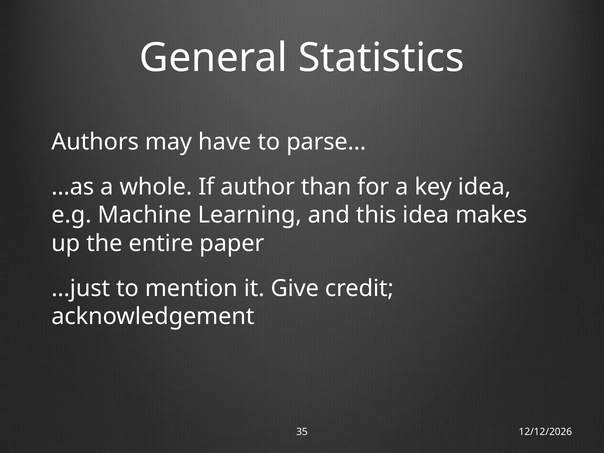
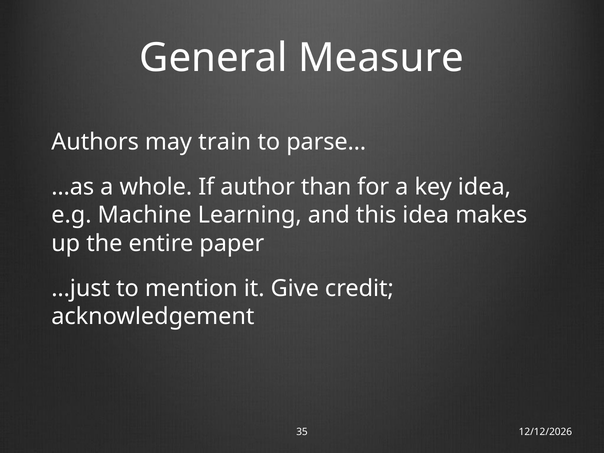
Statistics: Statistics -> Measure
have: have -> train
